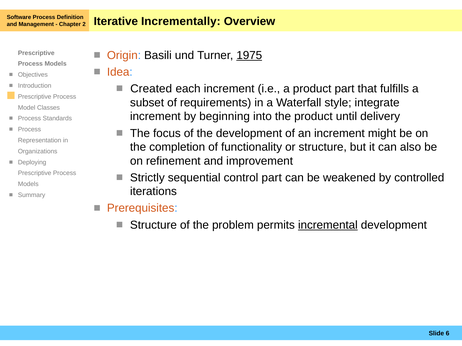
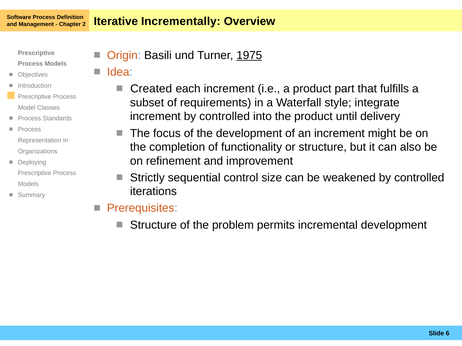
increment by beginning: beginning -> controlled
control part: part -> size
incremental underline: present -> none
